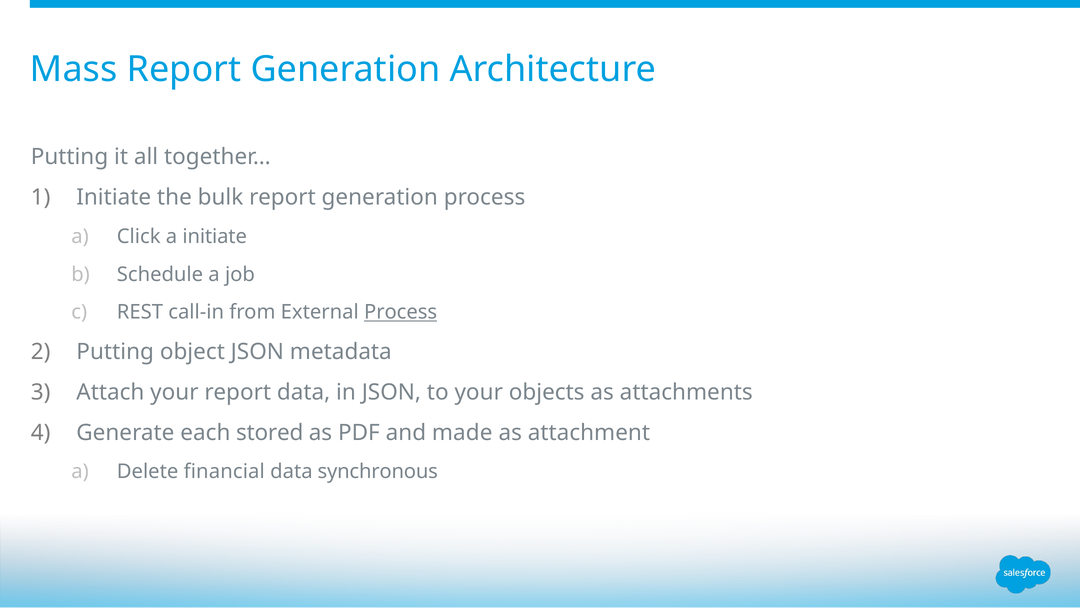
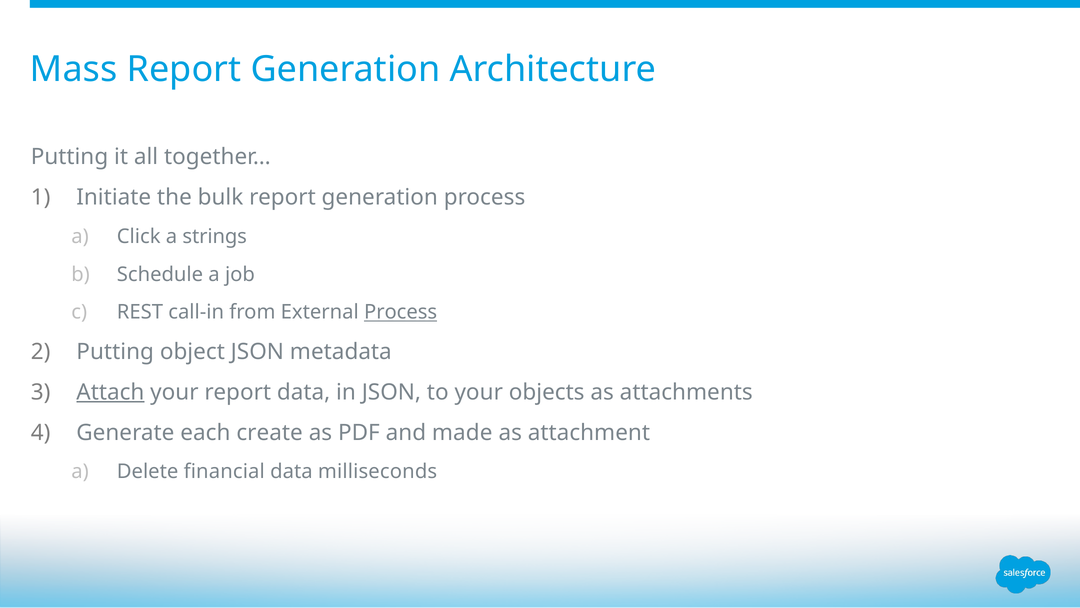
a initiate: initiate -> strings
Attach underline: none -> present
stored: stored -> create
synchronous: synchronous -> milliseconds
